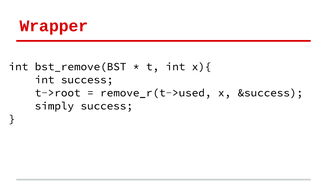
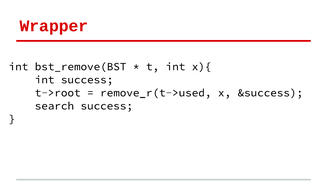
simply: simply -> search
